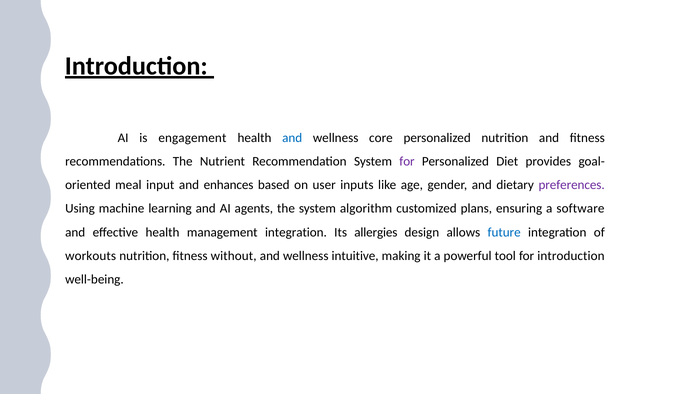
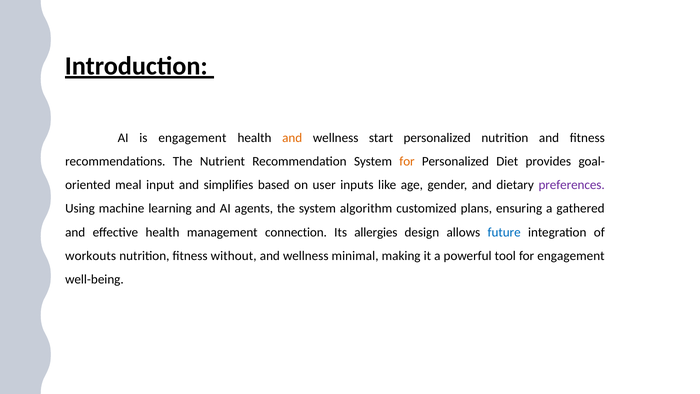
and at (292, 138) colour: blue -> orange
core: core -> start
for at (407, 161) colour: purple -> orange
enhances: enhances -> simplifies
software: software -> gathered
management integration: integration -> connection
intuitive: intuitive -> minimal
for introduction: introduction -> engagement
